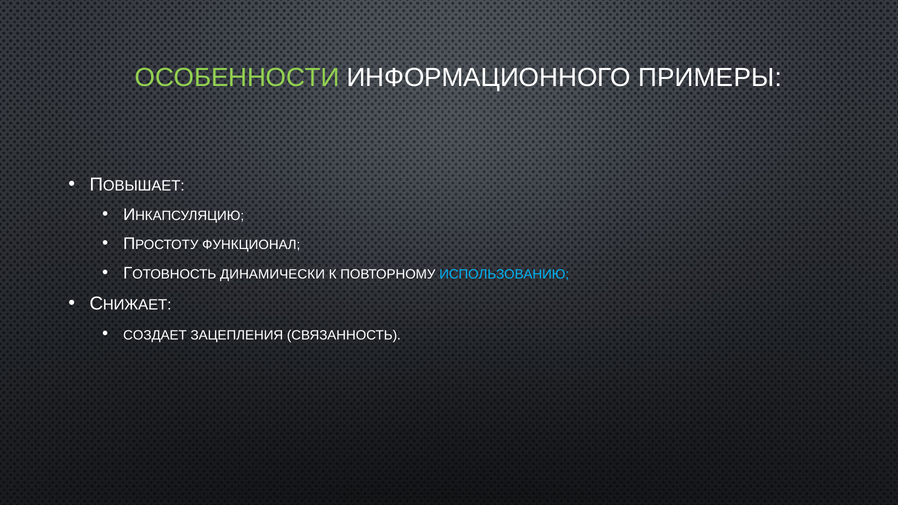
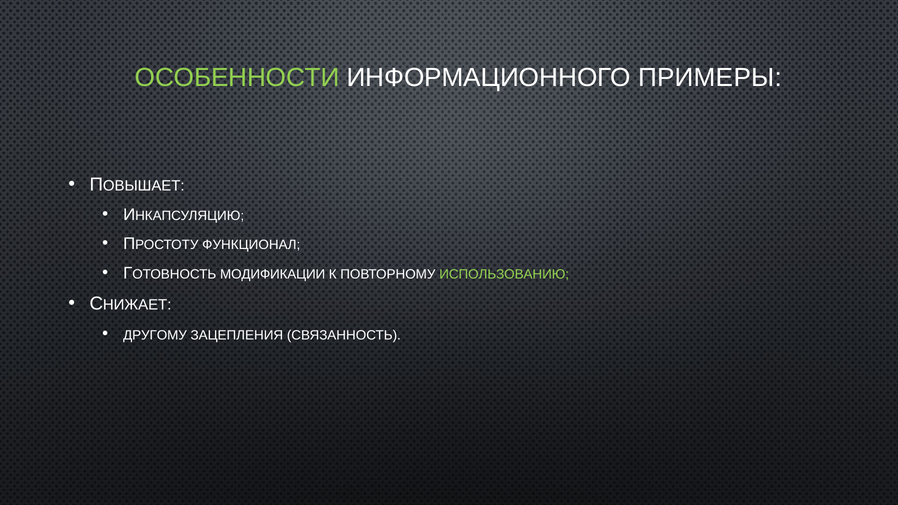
ДИНАМИЧЕСКИ: ДИНАМИЧЕСКИ -> МОДИФИКАЦИИ
ИСПОЛЬЗОВАНИЮ colour: light blue -> light green
СОЗДАЕТ: СОЗДАЕТ -> ДРУГОМУ
